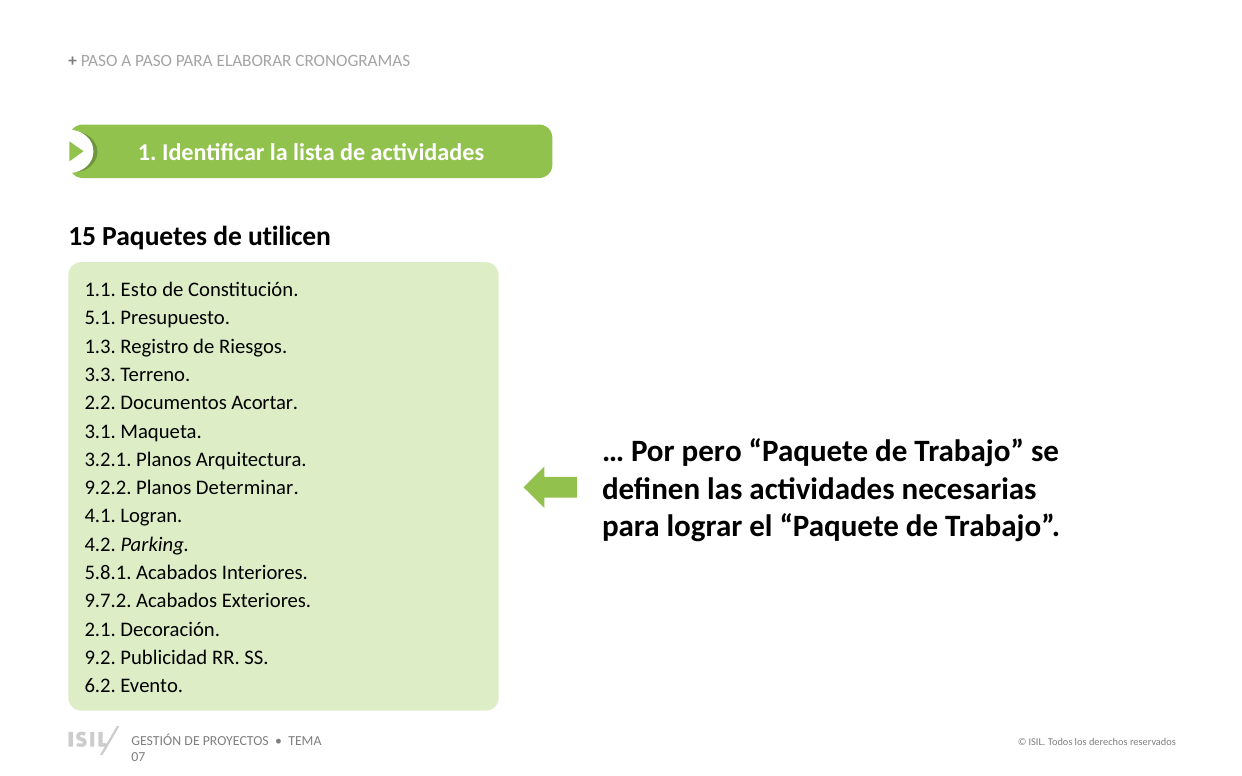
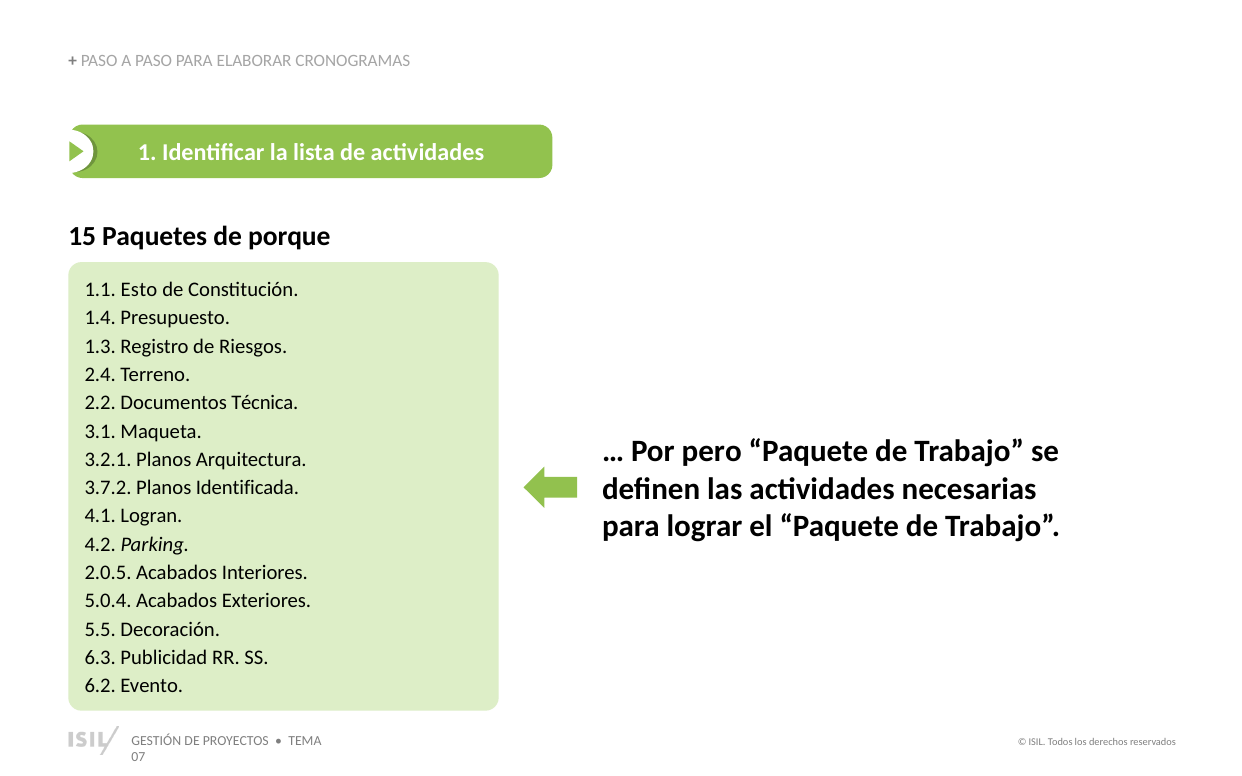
utilicen: utilicen -> porque
5.1: 5.1 -> 1.4
3.3: 3.3 -> 2.4
Acortar: Acortar -> Técnica
9.2.2: 9.2.2 -> 3.7.2
Determinar: Determinar -> Identificada
5.8.1: 5.8.1 -> 2.0.5
9.7.2: 9.7.2 -> 5.0.4
2.1: 2.1 -> 5.5
9.2: 9.2 -> 6.3
